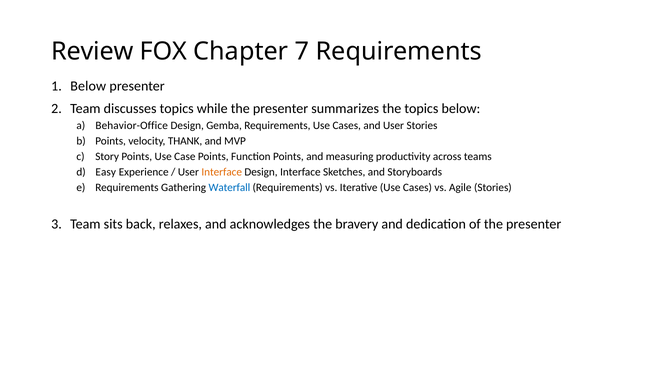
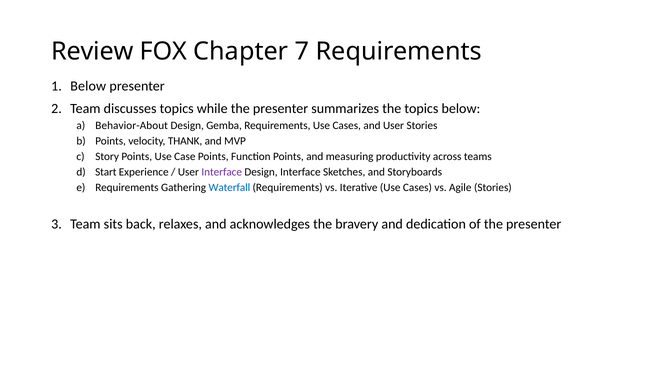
Behavior-Office: Behavior-Office -> Behavior-About
Easy: Easy -> Start
Interface at (222, 172) colour: orange -> purple
